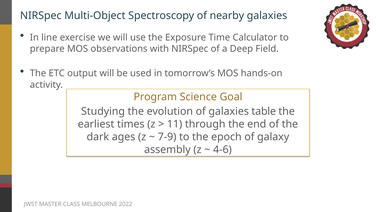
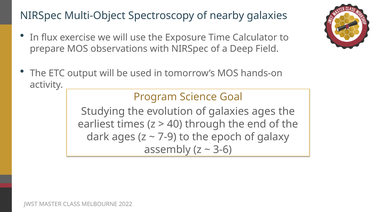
line: line -> flux
galaxies table: table -> ages
11: 11 -> 40
4-6: 4-6 -> 3-6
